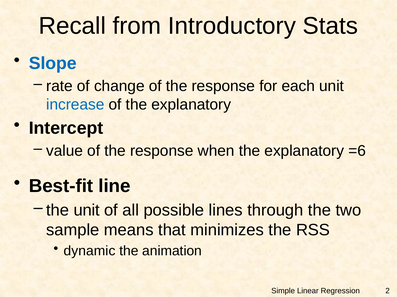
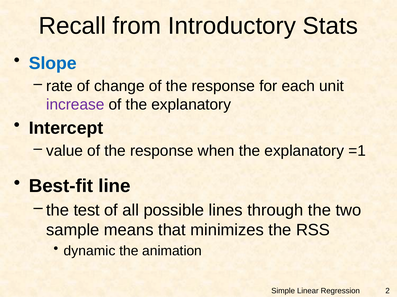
increase colour: blue -> purple
=6: =6 -> =1
the unit: unit -> test
